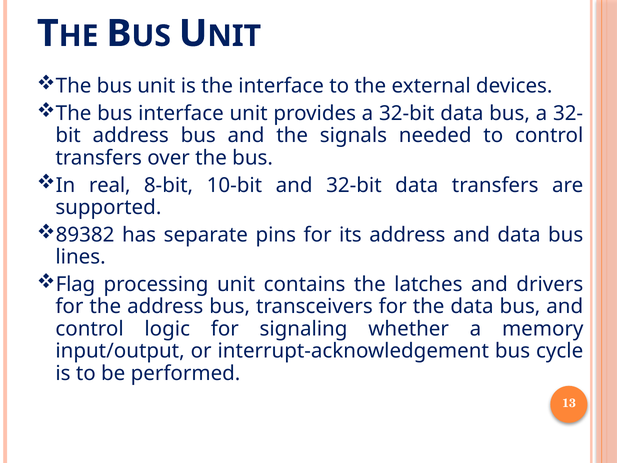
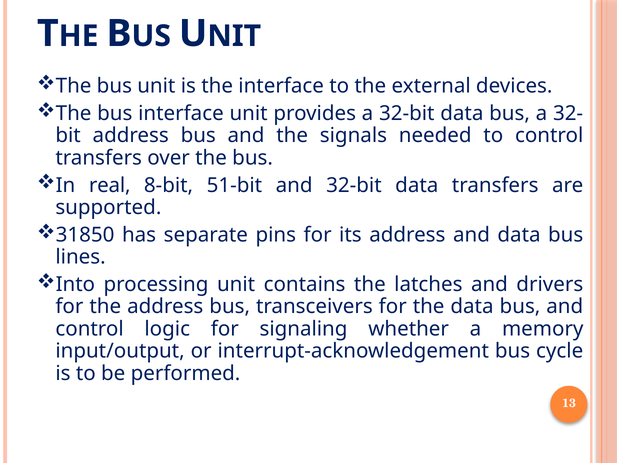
10-bit: 10-bit -> 51-bit
89382: 89382 -> 31850
Flag: Flag -> Into
